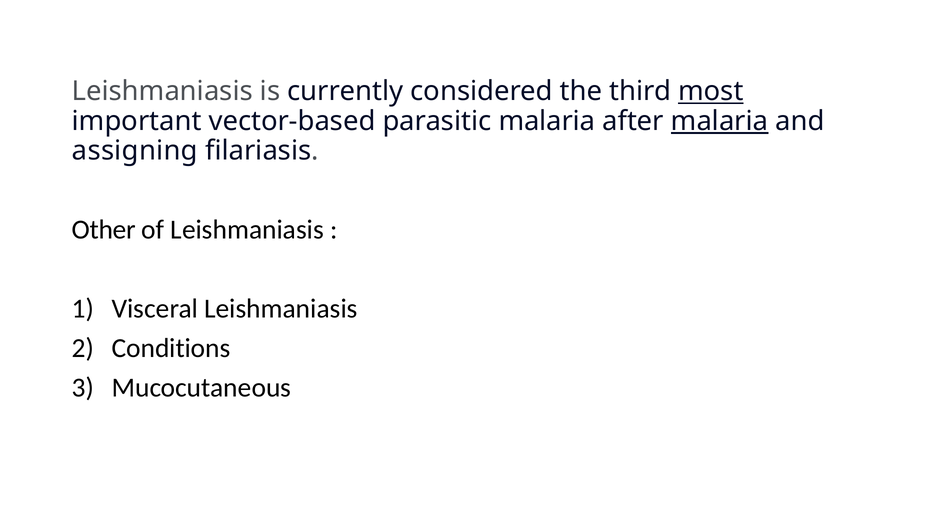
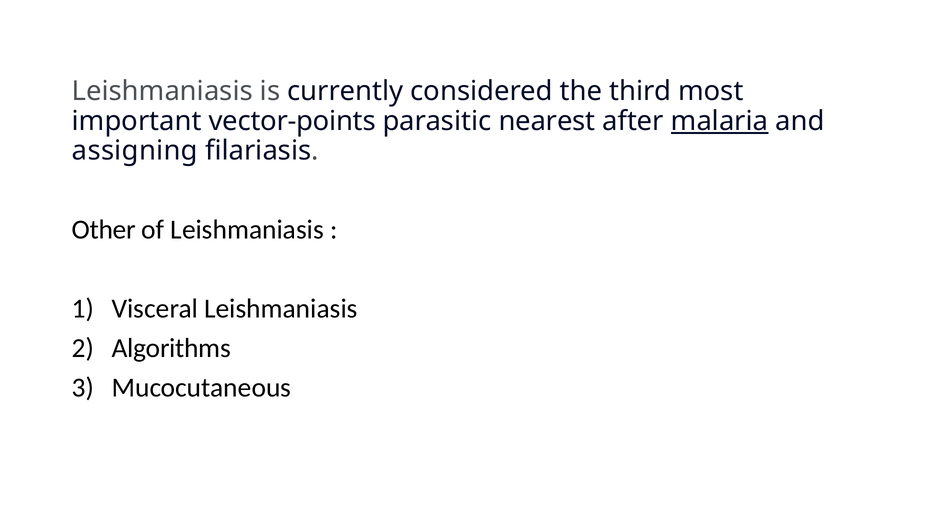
most underline: present -> none
vector-based: vector-based -> vector-points
parasitic malaria: malaria -> nearest
Conditions: Conditions -> Algorithms
